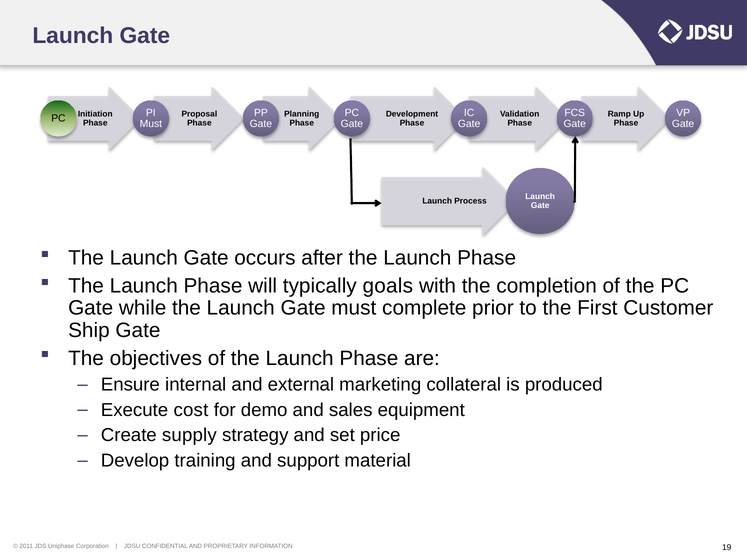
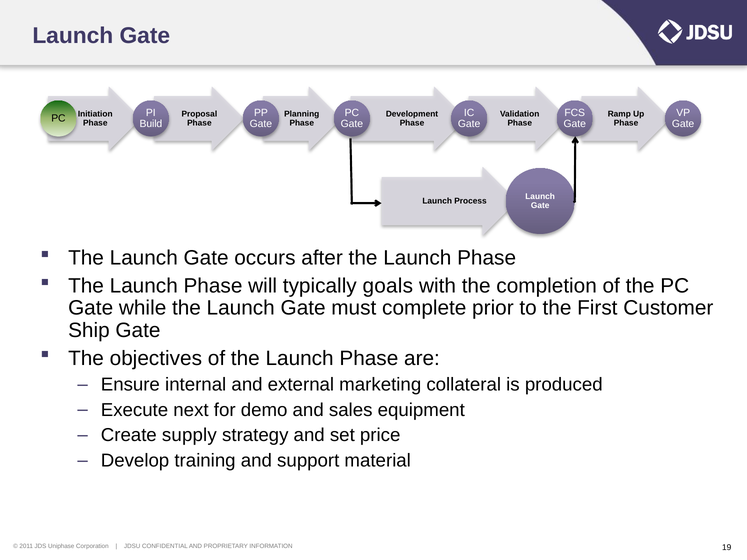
Must at (151, 124): Must -> Build
cost: cost -> next
